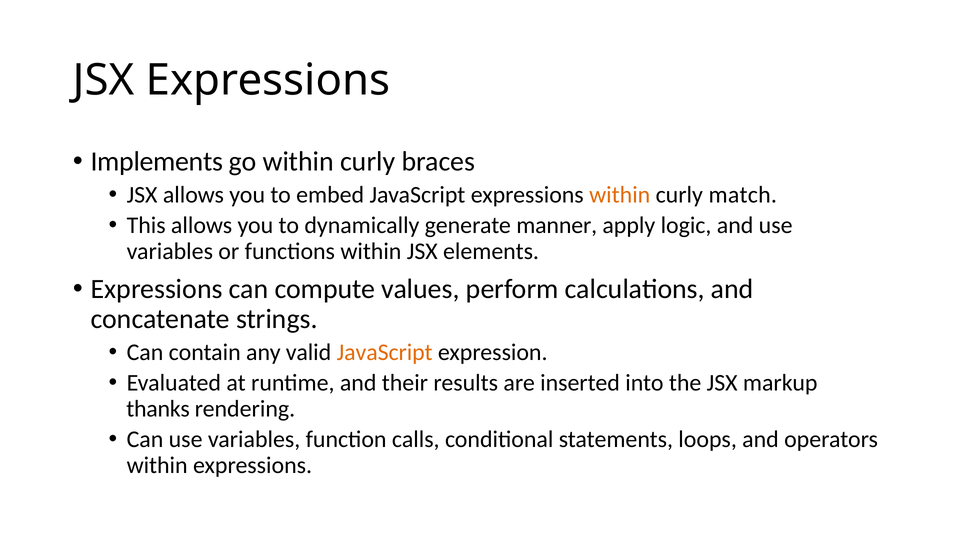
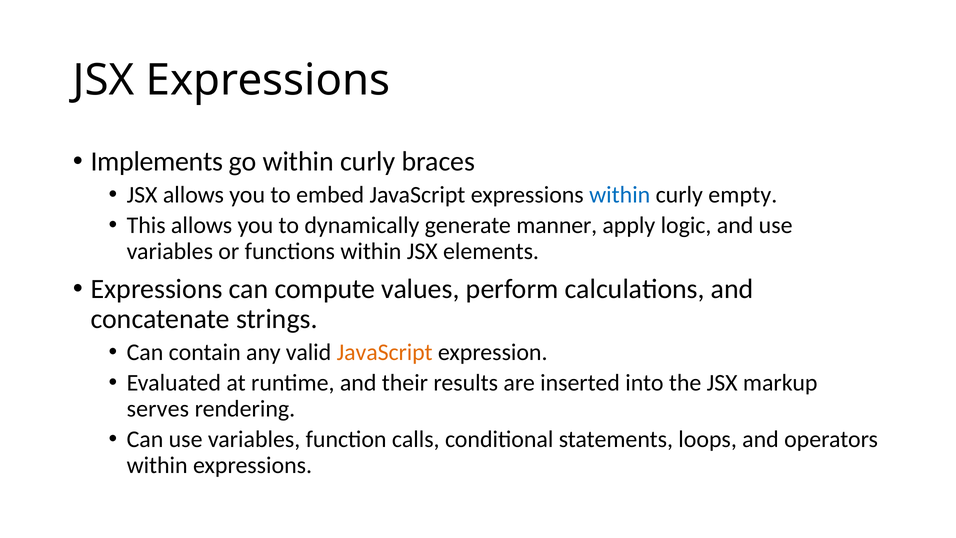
within at (620, 195) colour: orange -> blue
match: match -> empty
thanks: thanks -> serves
